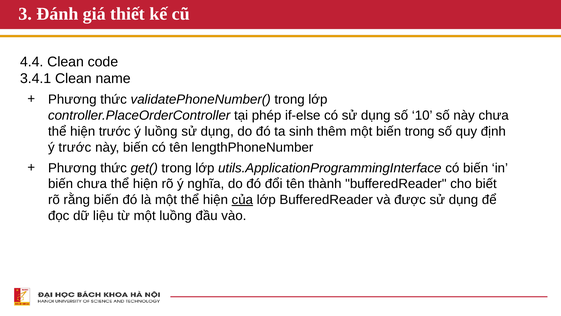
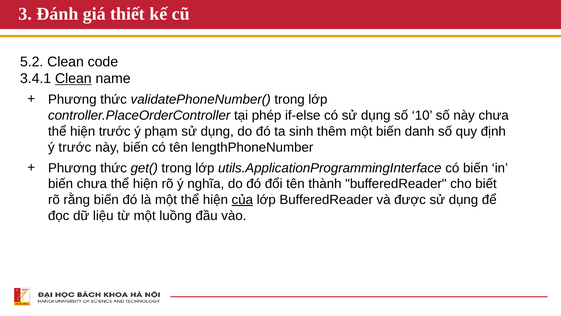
4.4: 4.4 -> 5.2
Clean at (73, 78) underline: none -> present
ý luồng: luồng -> phạm
biến trong: trong -> danh
